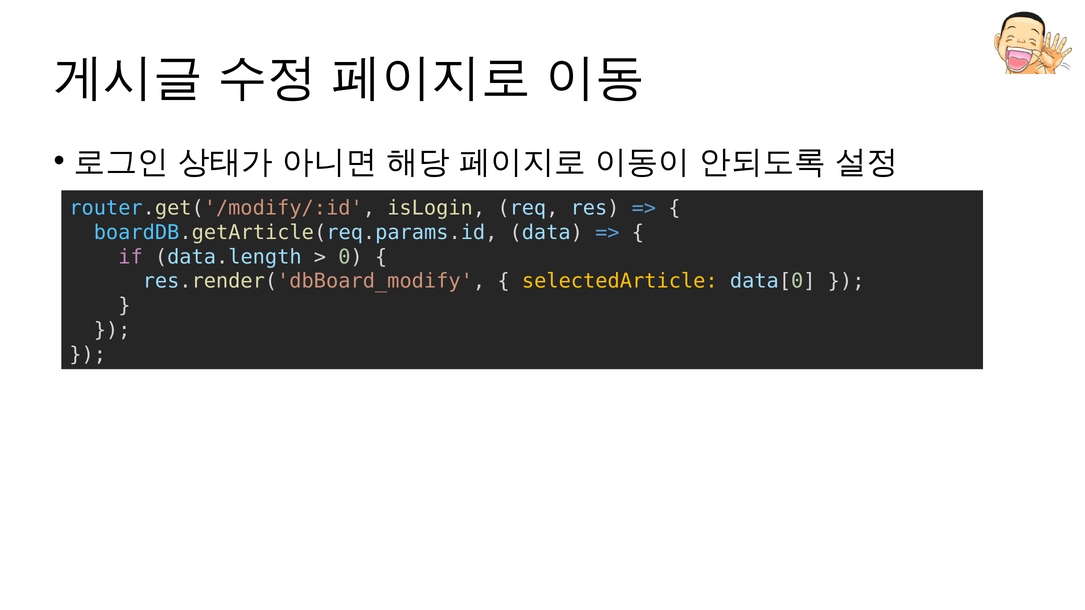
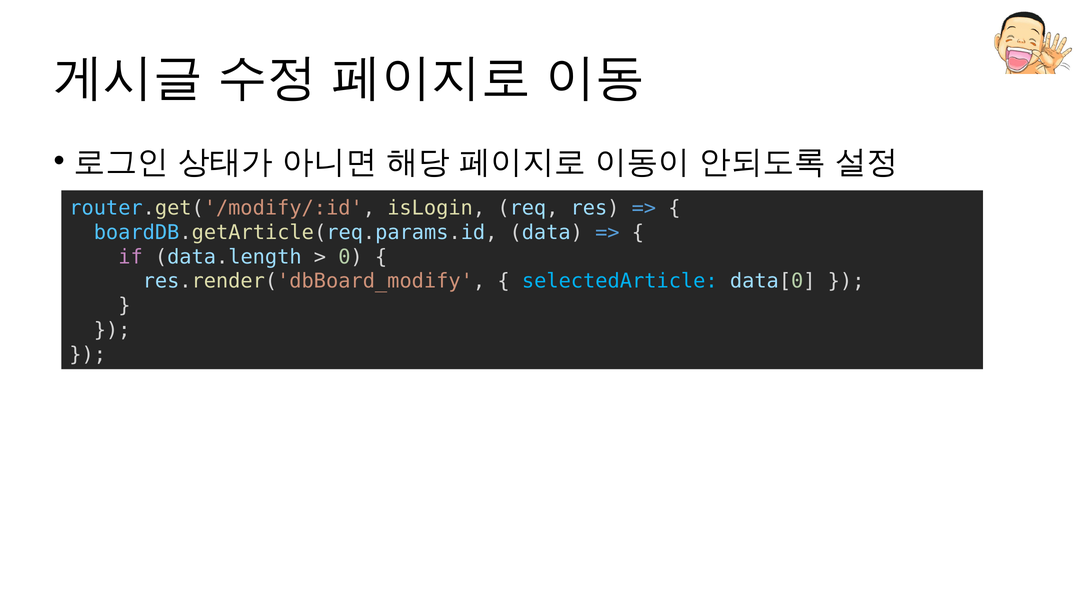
selectedArticle colour: yellow -> light blue
